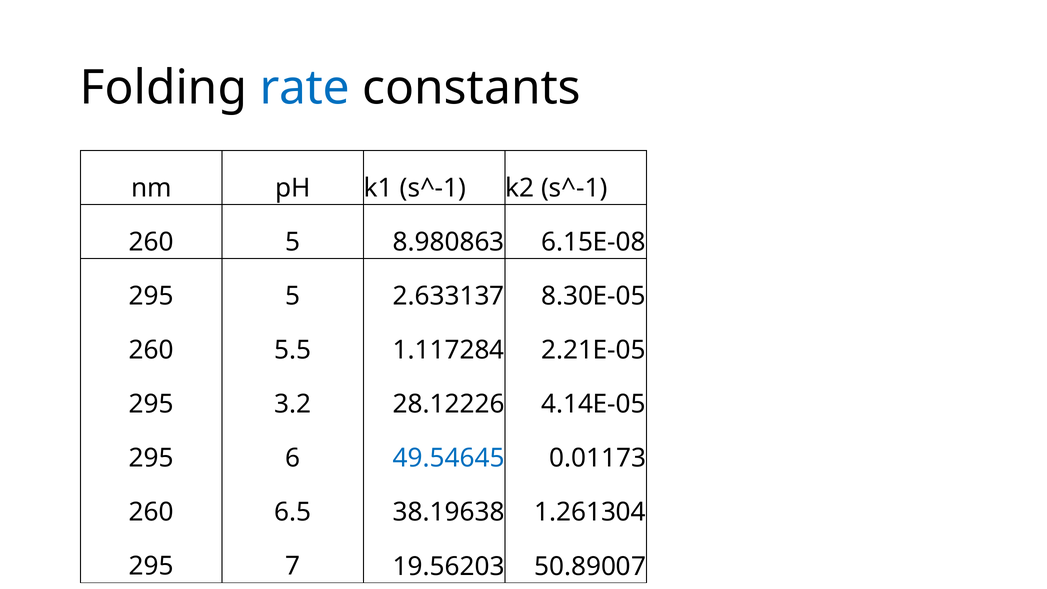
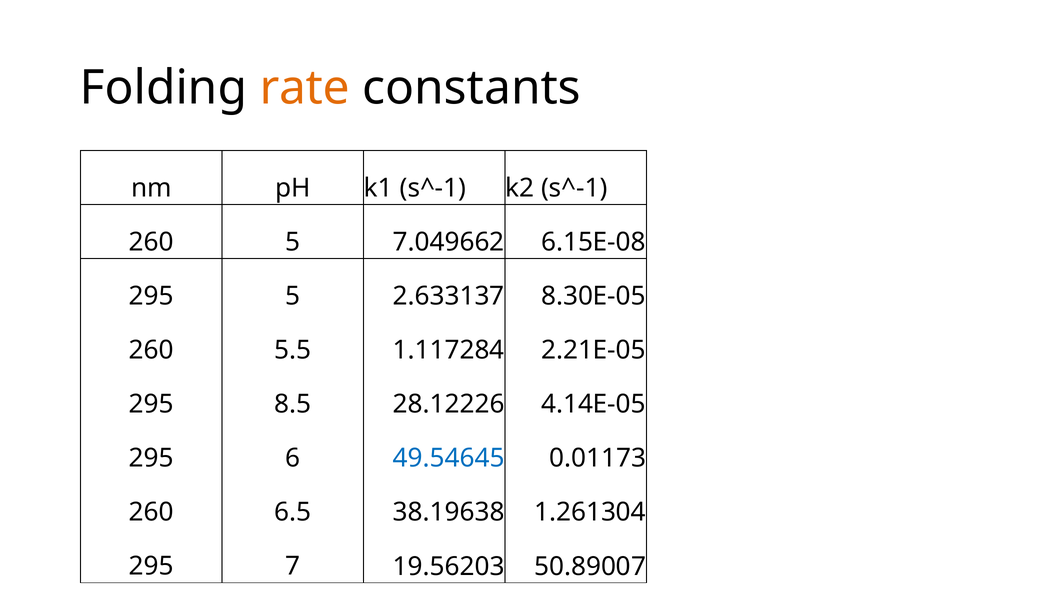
rate colour: blue -> orange
8.980863: 8.980863 -> 7.049662
3.2: 3.2 -> 8.5
